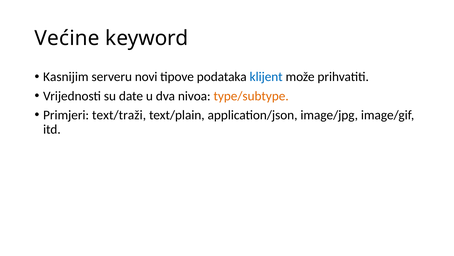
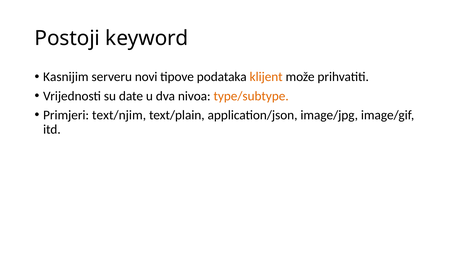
Većine: Većine -> Postoji
klijent colour: blue -> orange
text/traži: text/traži -> text/njim
